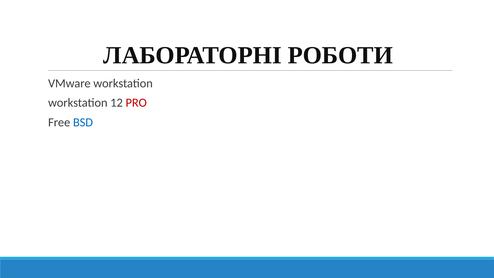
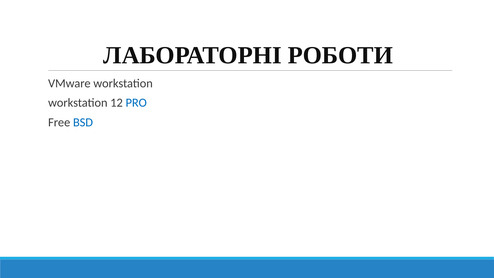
PRO colour: red -> blue
